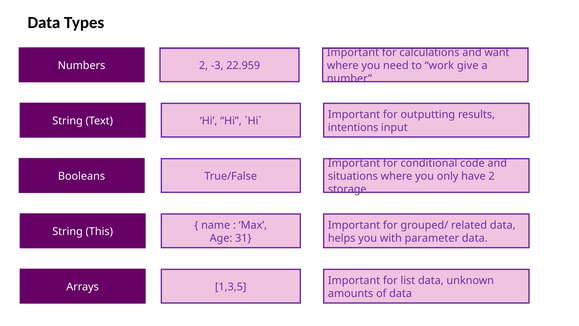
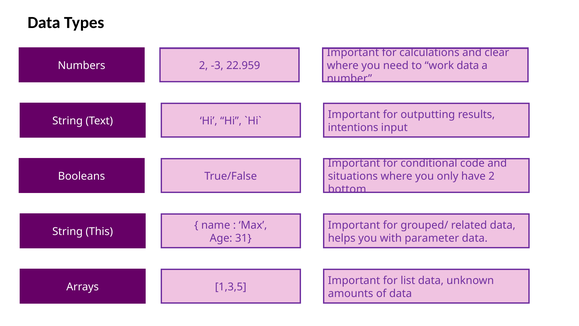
want: want -> clear
work give: give -> data
storage: storage -> bottom
